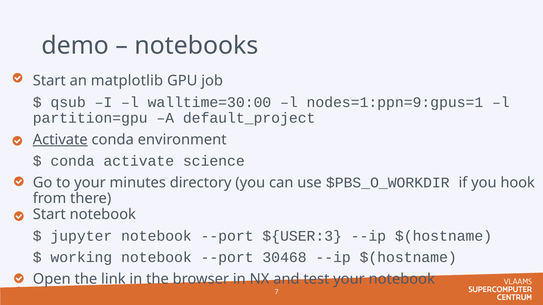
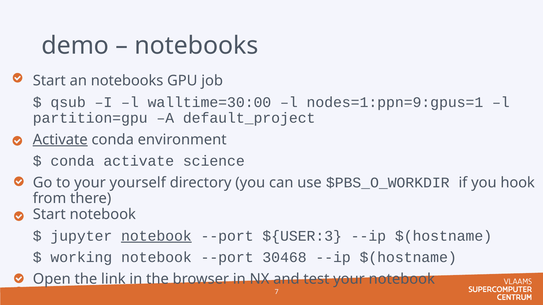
an matplotlib: matplotlib -> notebooks
minutes: minutes -> yourself
notebook at (156, 236) underline: none -> present
